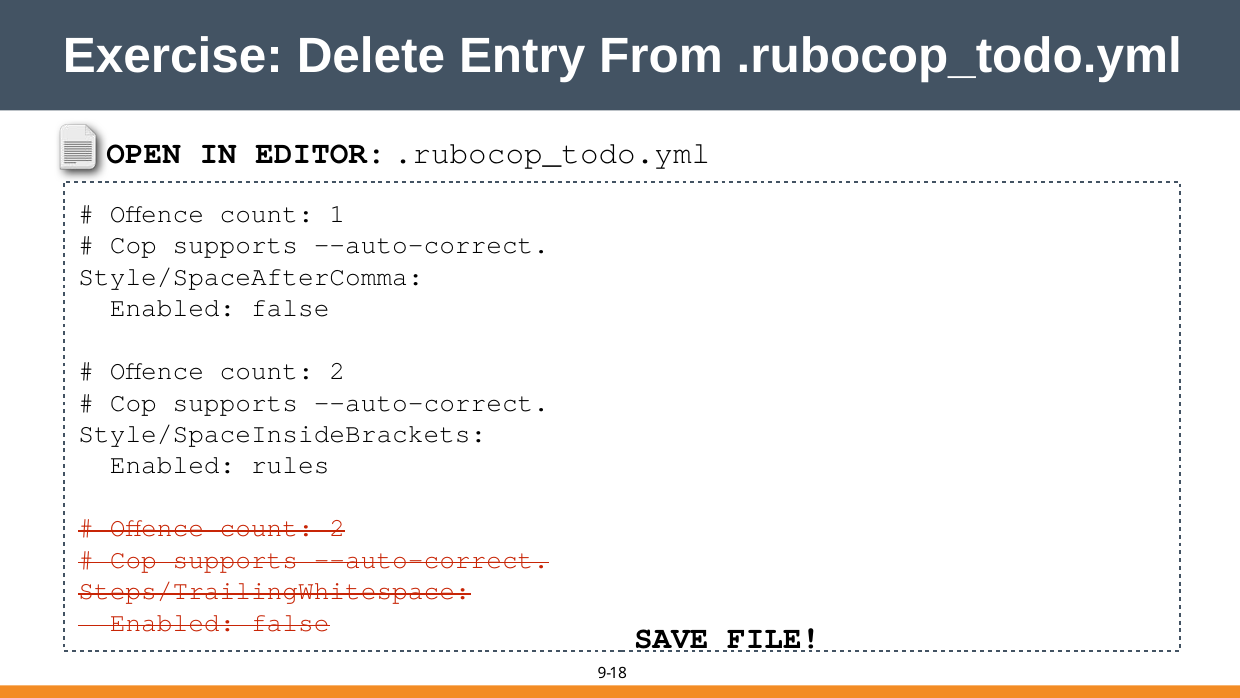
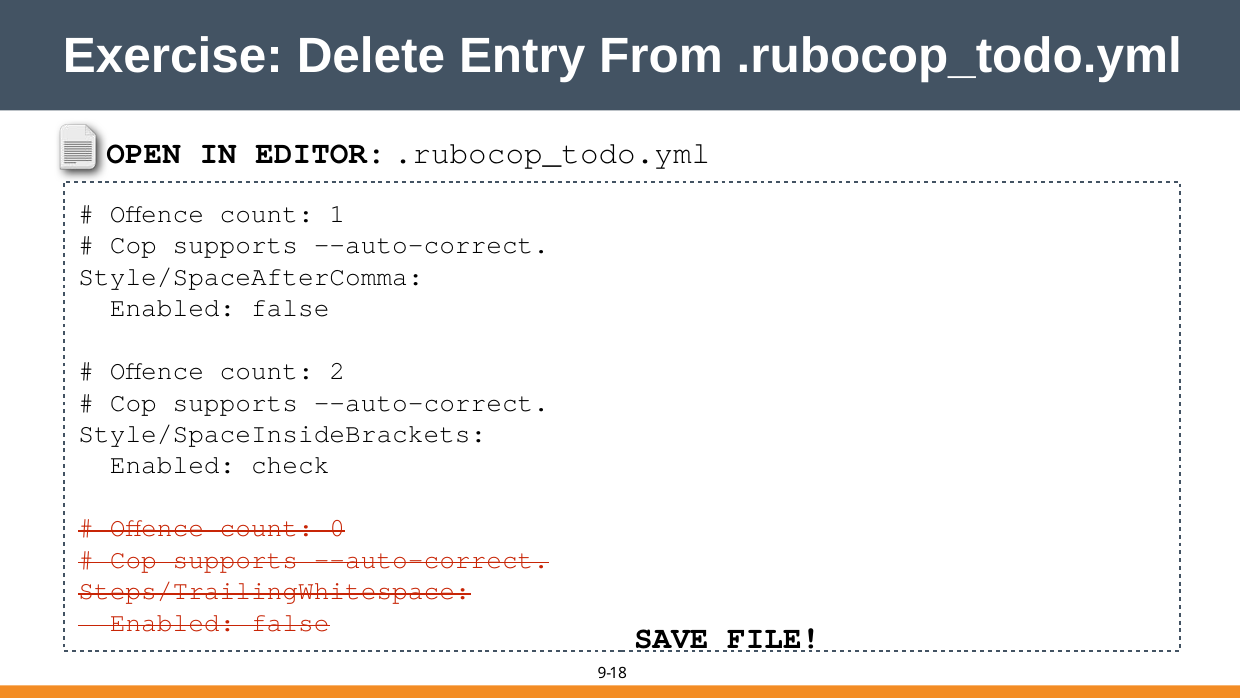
rules: rules -> check
2 at (337, 528): 2 -> 0
